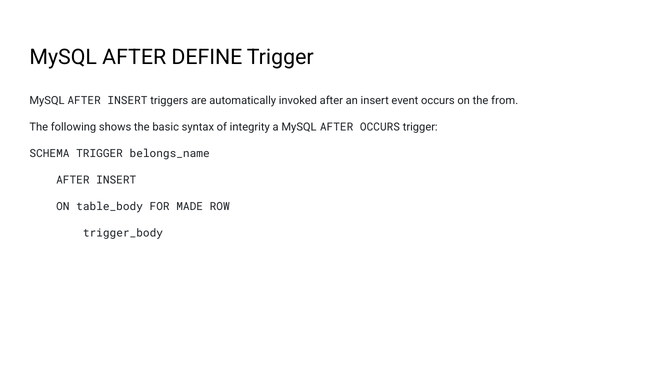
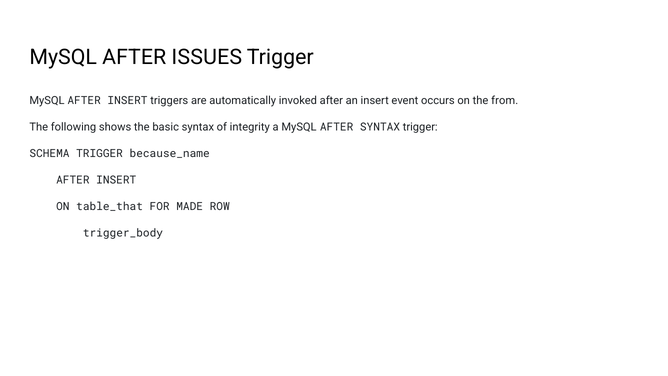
DEFINE: DEFINE -> ISSUES
AFTER OCCURS: OCCURS -> SYNTAX
belongs_name: belongs_name -> because_name
table_body: table_body -> table_that
